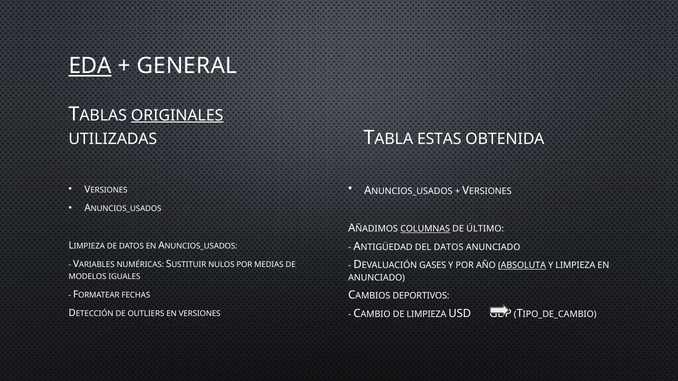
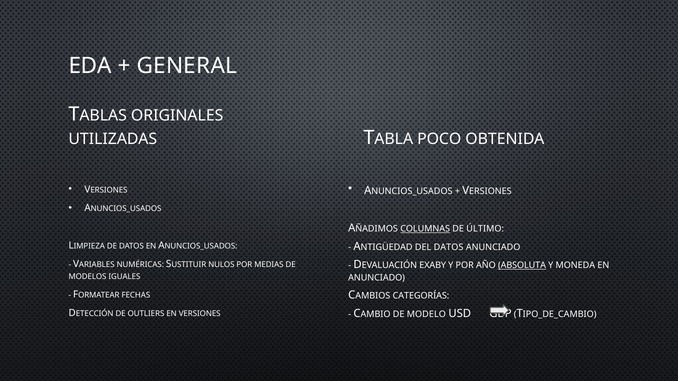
EDA underline: present -> none
ORIGINALES underline: present -> none
ESTAS: ESTAS -> POCO
GASES: GASES -> EXABY
Y LIMPIEZA: LIMPIEZA -> MONEDA
DEPORTIVOS: DEPORTIVOS -> CATEGORÍAS
DE LIMPIEZA: LIMPIEZA -> MODELO
